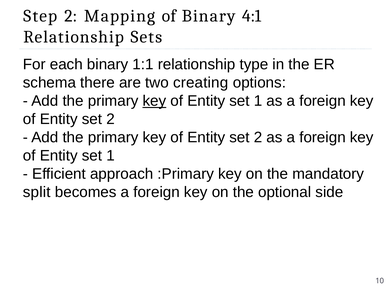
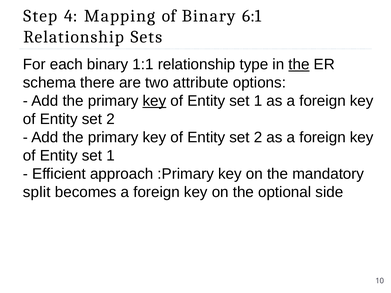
Step 2: 2 -> 4
4:1: 4:1 -> 6:1
the at (299, 65) underline: none -> present
creating: creating -> attribute
